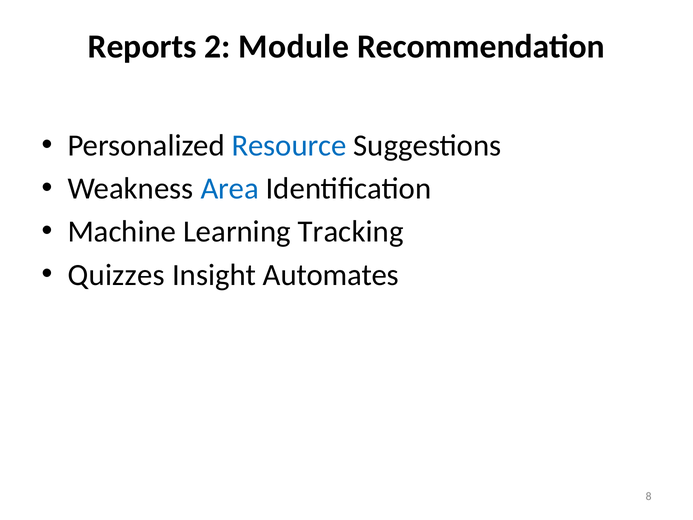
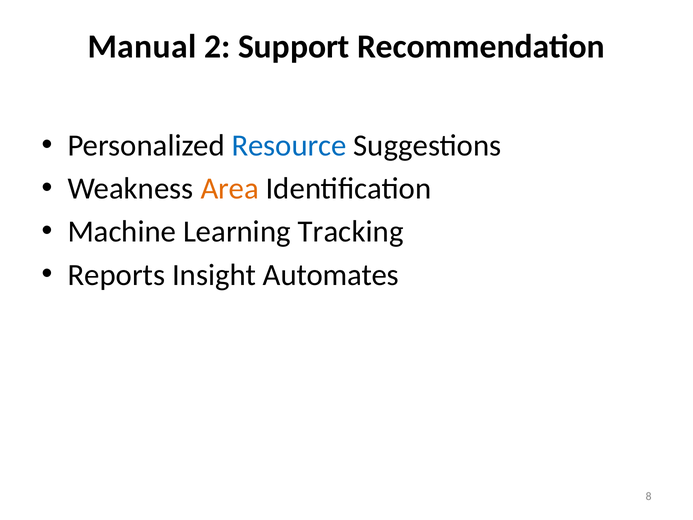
Reports: Reports -> Manual
Module: Module -> Support
Area colour: blue -> orange
Quizzes: Quizzes -> Reports
